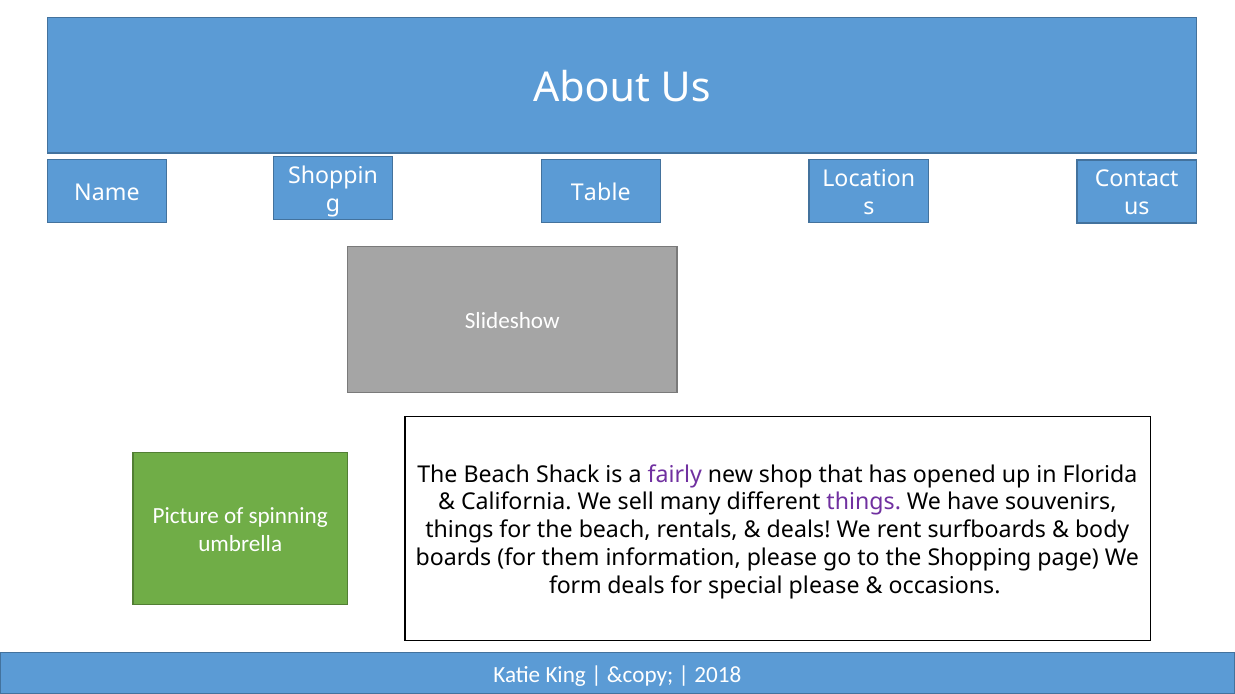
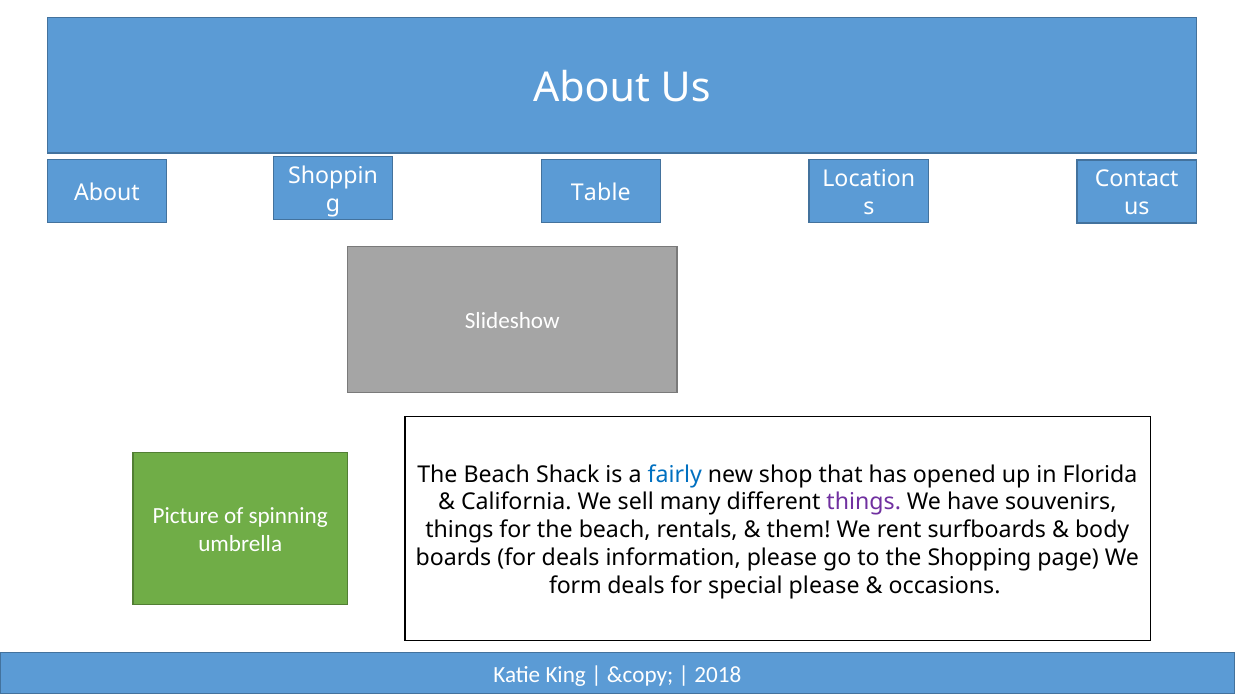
Name at (107, 193): Name -> About
fairly colour: purple -> blue
deals at (799, 530): deals -> them
for them: them -> deals
